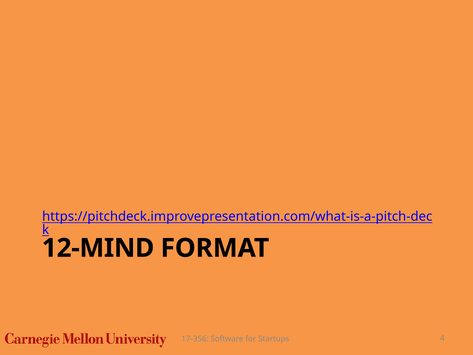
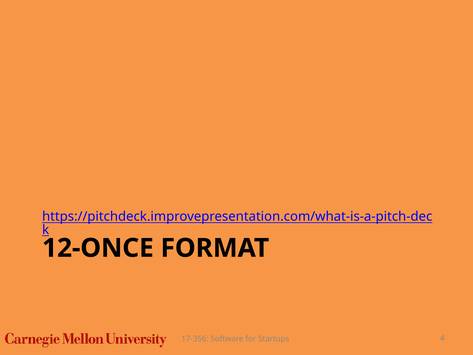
12-MIND: 12-MIND -> 12-ONCE
